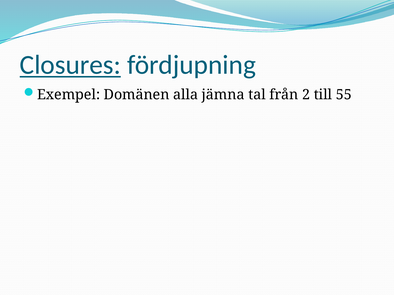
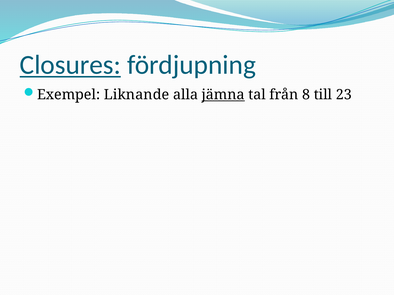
Domänen: Domänen -> Liknande
jämna underline: none -> present
2: 2 -> 8
55: 55 -> 23
